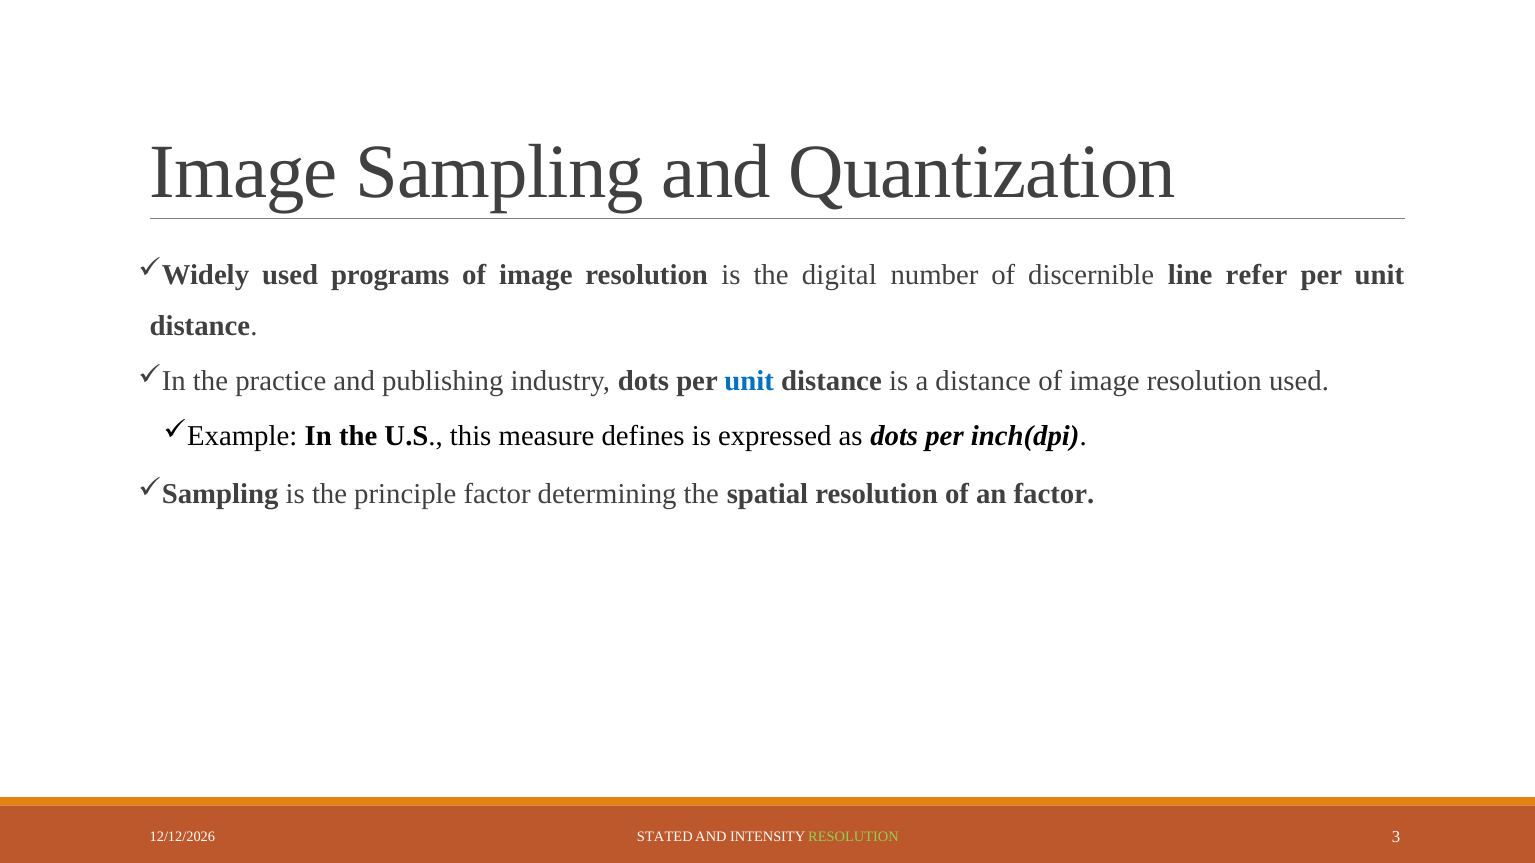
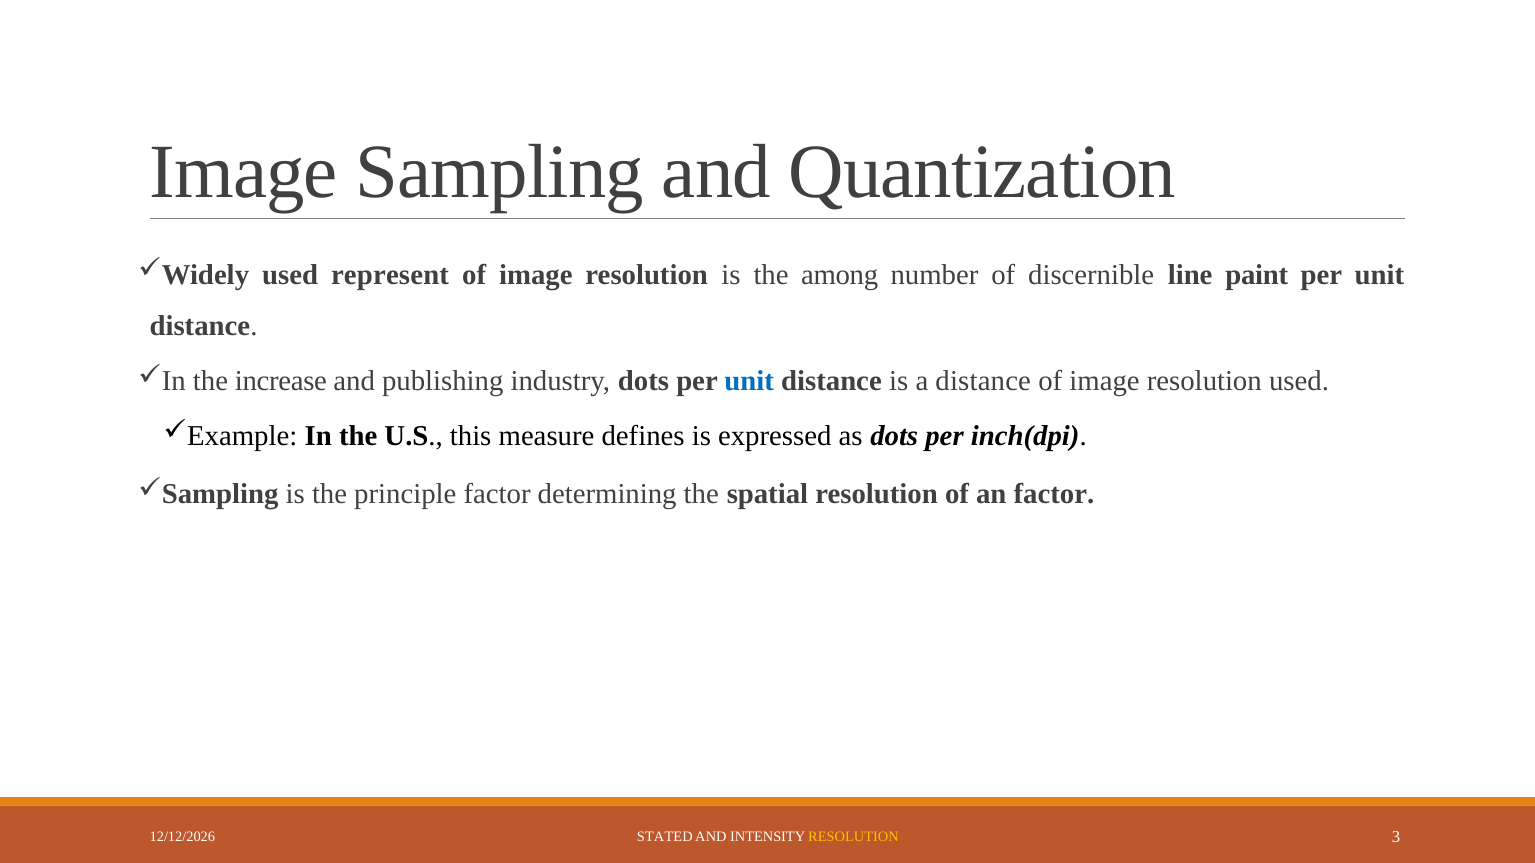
programs: programs -> represent
digital: digital -> among
refer: refer -> paint
practice: practice -> increase
RESOLUTION at (853, 837) colour: light green -> yellow
